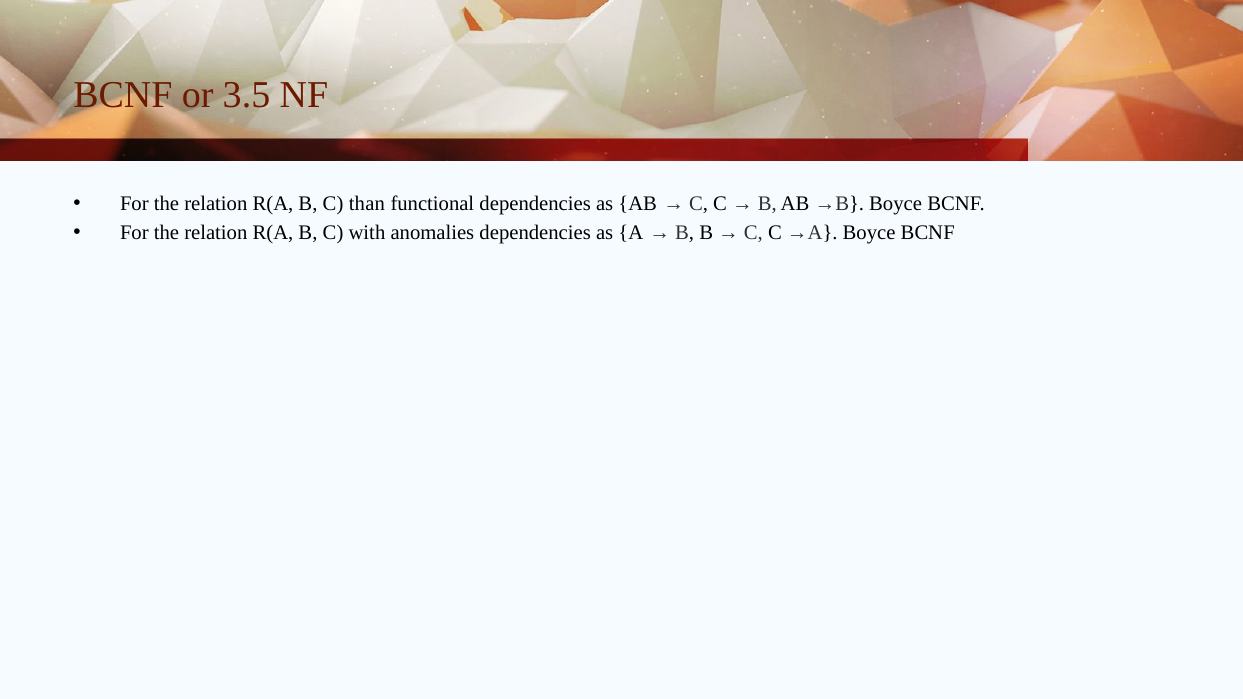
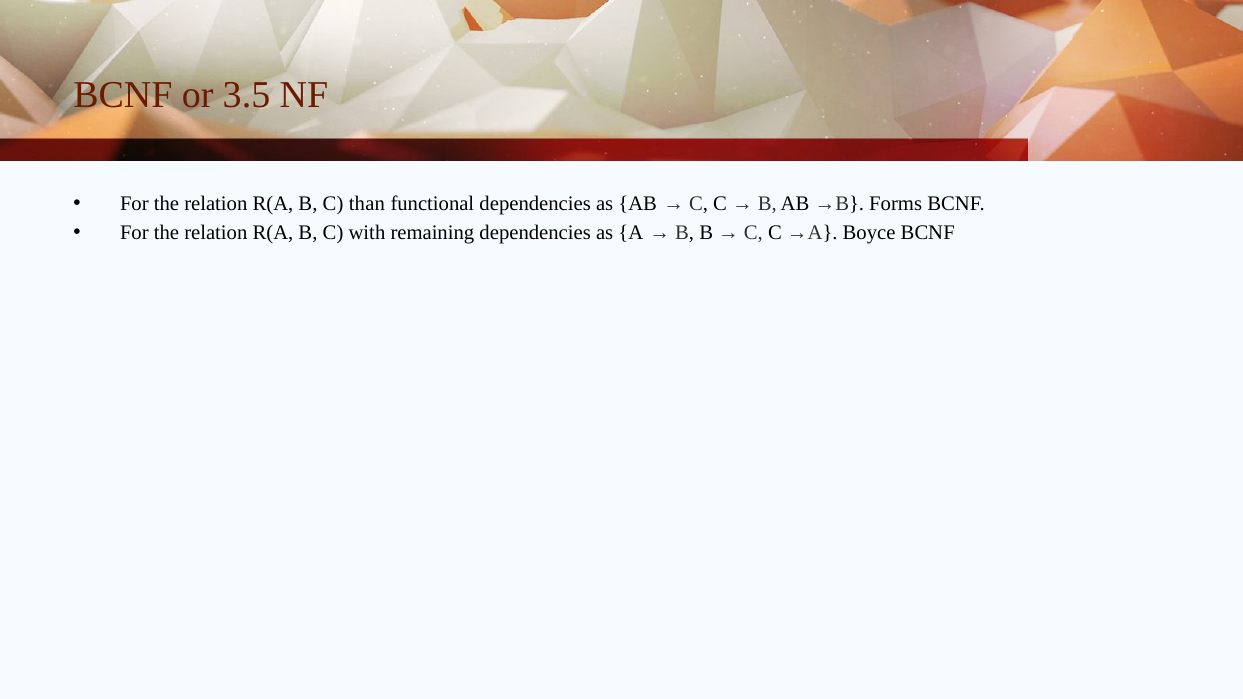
→B Boyce: Boyce -> Forms
anomalies: anomalies -> remaining
